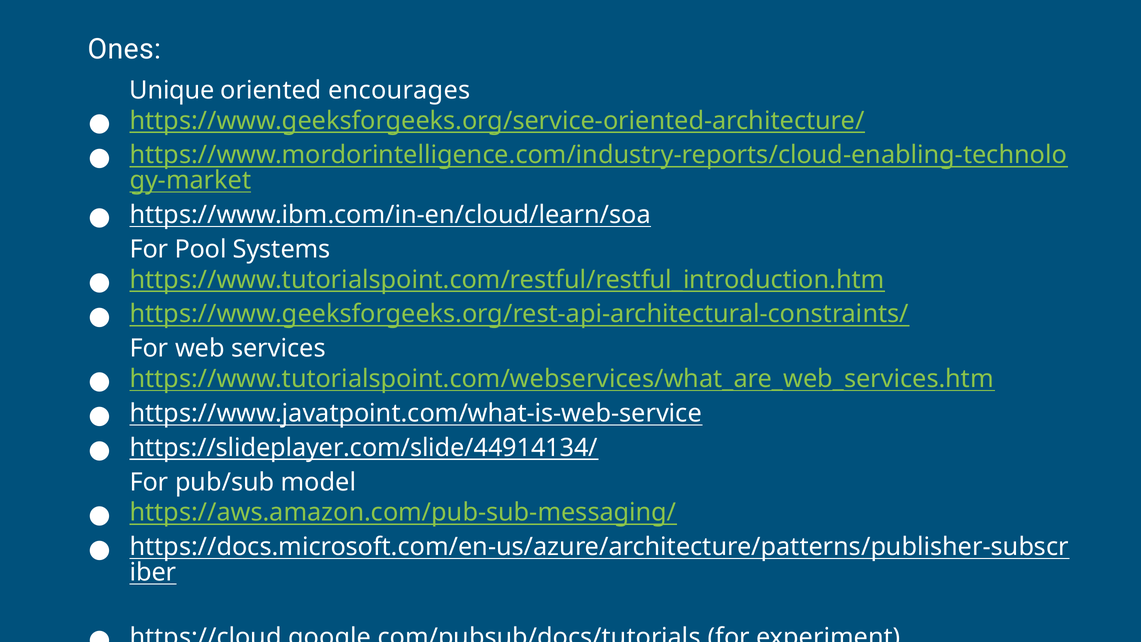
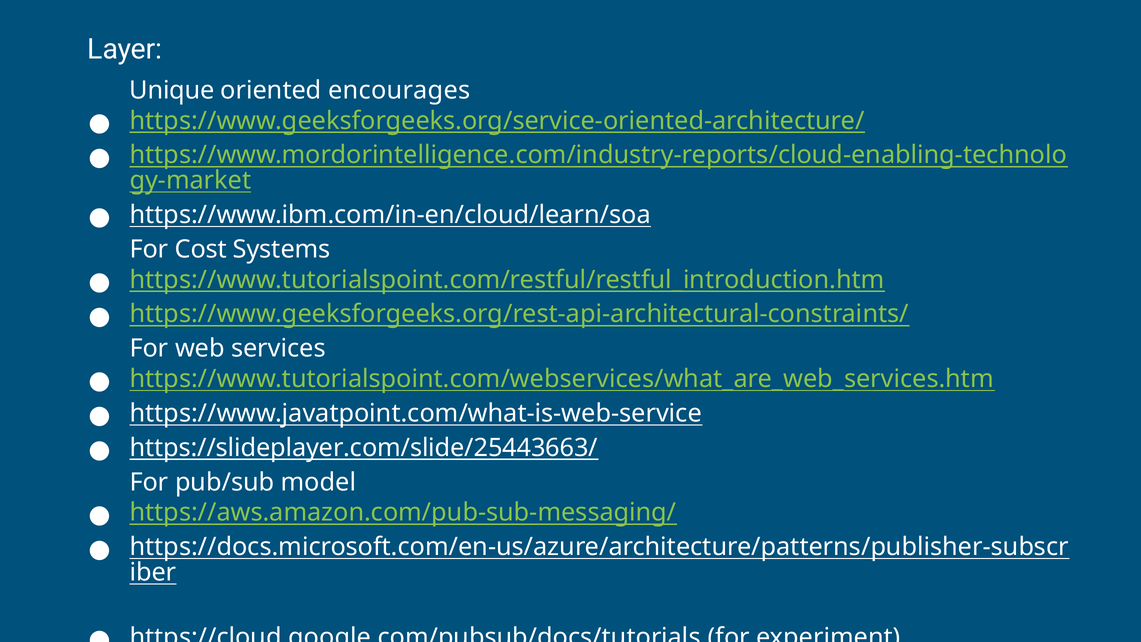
Ones: Ones -> Layer
Pool: Pool -> Cost
https://slideplayer.com/slide/44914134/: https://slideplayer.com/slide/44914134/ -> https://slideplayer.com/slide/25443663/
